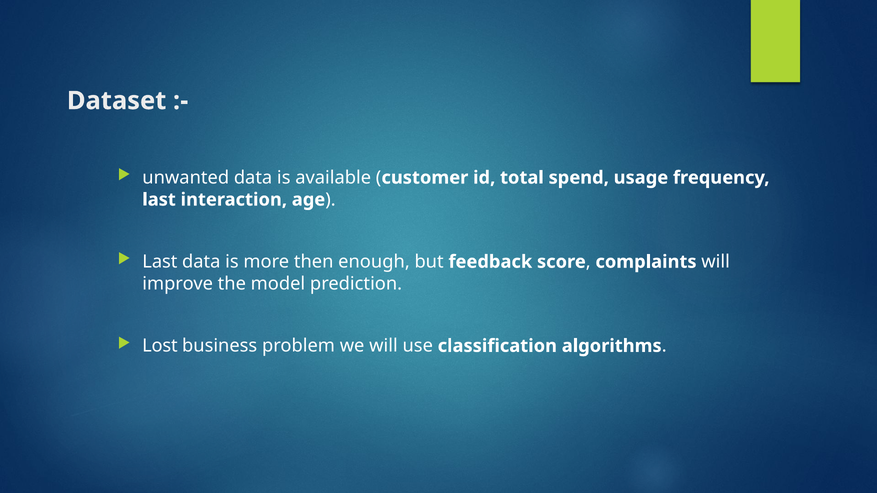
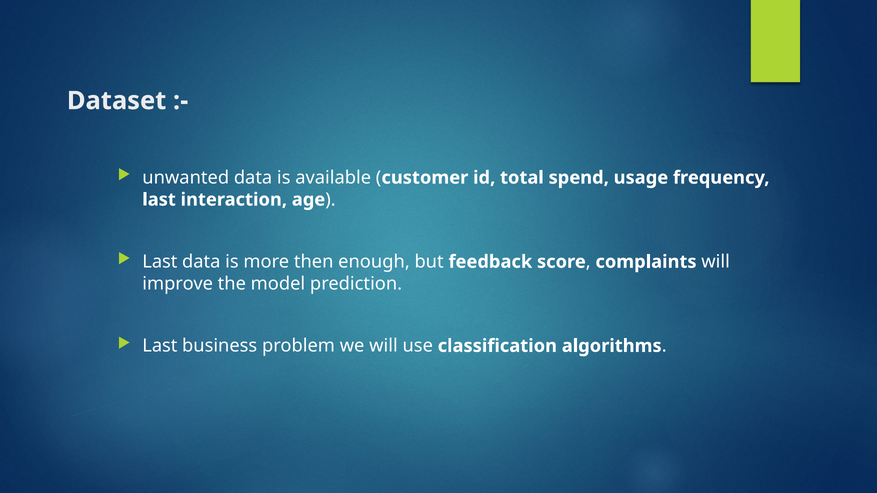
Lost at (160, 346): Lost -> Last
